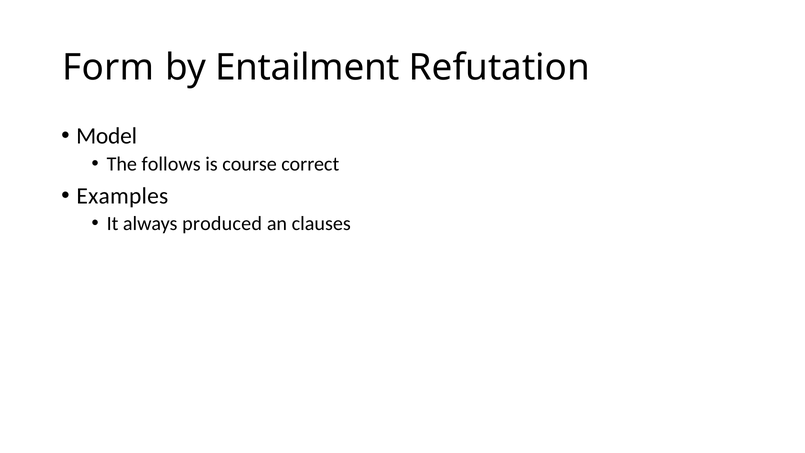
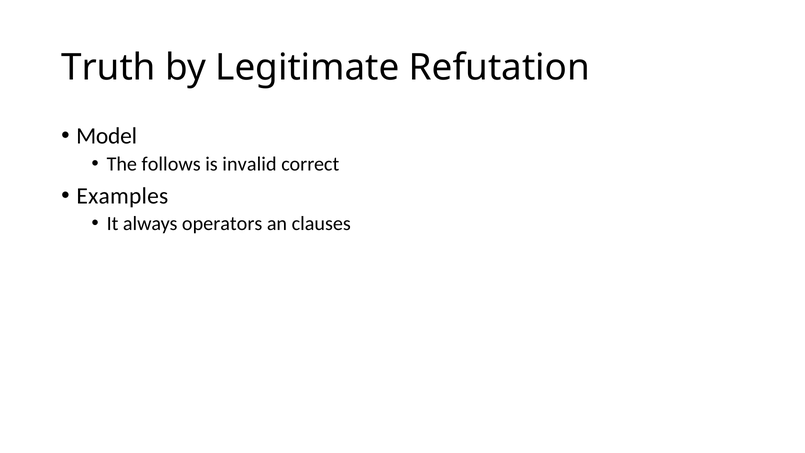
Form: Form -> Truth
Entailment: Entailment -> Legitimate
course: course -> invalid
produced: produced -> operators
